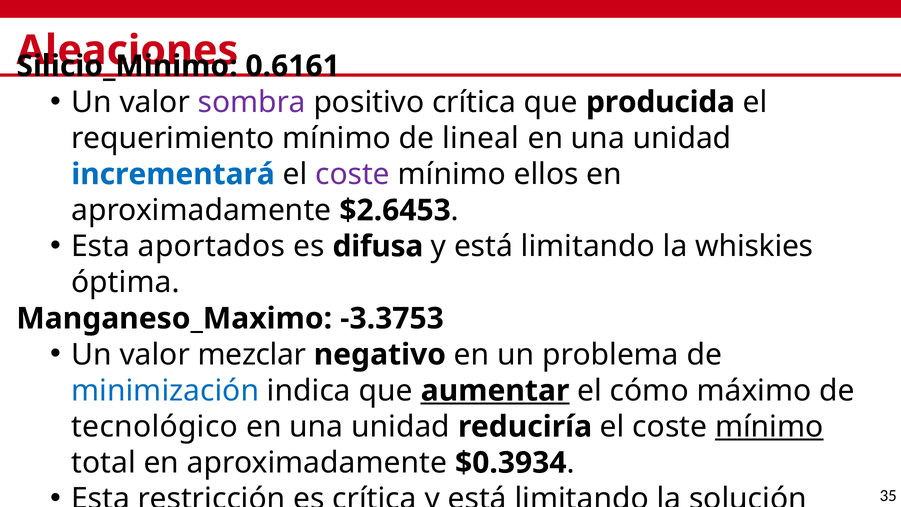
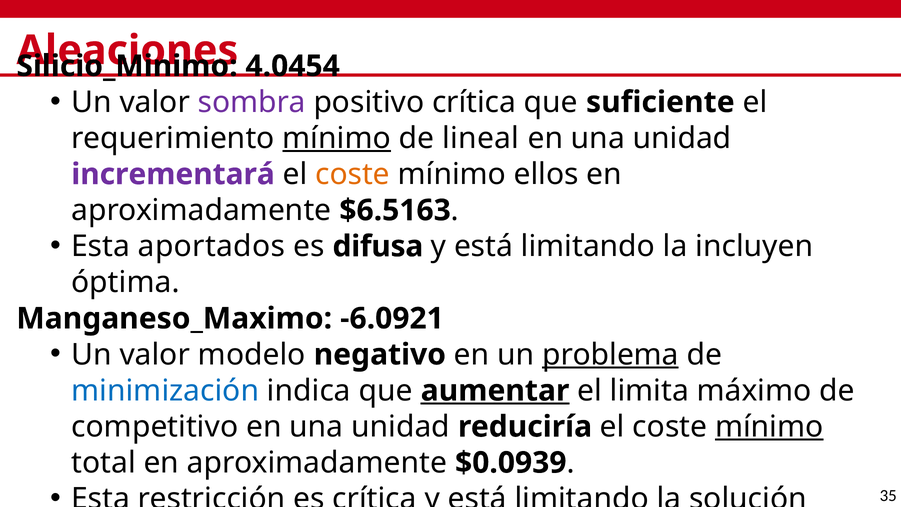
0.6161: 0.6161 -> 4.0454
producida: producida -> suficiente
mínimo at (337, 138) underline: none -> present
incrementará colour: blue -> purple
coste at (353, 174) colour: purple -> orange
$2.6453: $2.6453 -> $6.5163
whiskies: whiskies -> incluyen
-3.3753: -3.3753 -> -6.0921
mezclar: mezclar -> modelo
problema underline: none -> present
cómo: cómo -> limita
tecnológico: tecnológico -> competitivo
$0.3934: $0.3934 -> $0.0939
